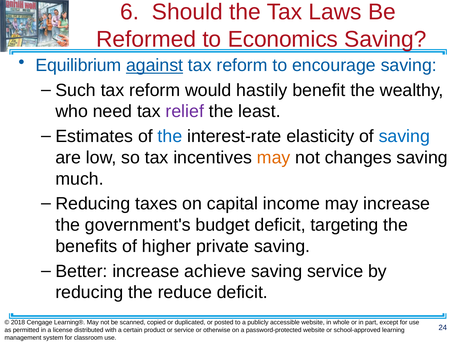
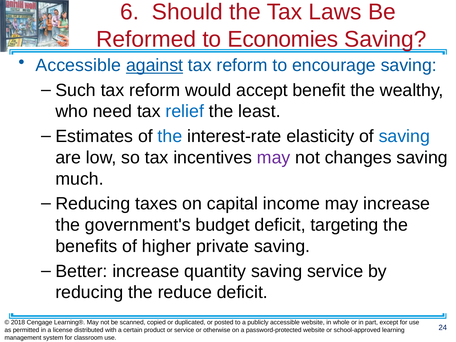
Economics: Economics -> Economies
Equilibrium at (78, 65): Equilibrium -> Accessible
hastily: hastily -> accept
relief colour: purple -> blue
may at (274, 158) colour: orange -> purple
achieve: achieve -> quantity
